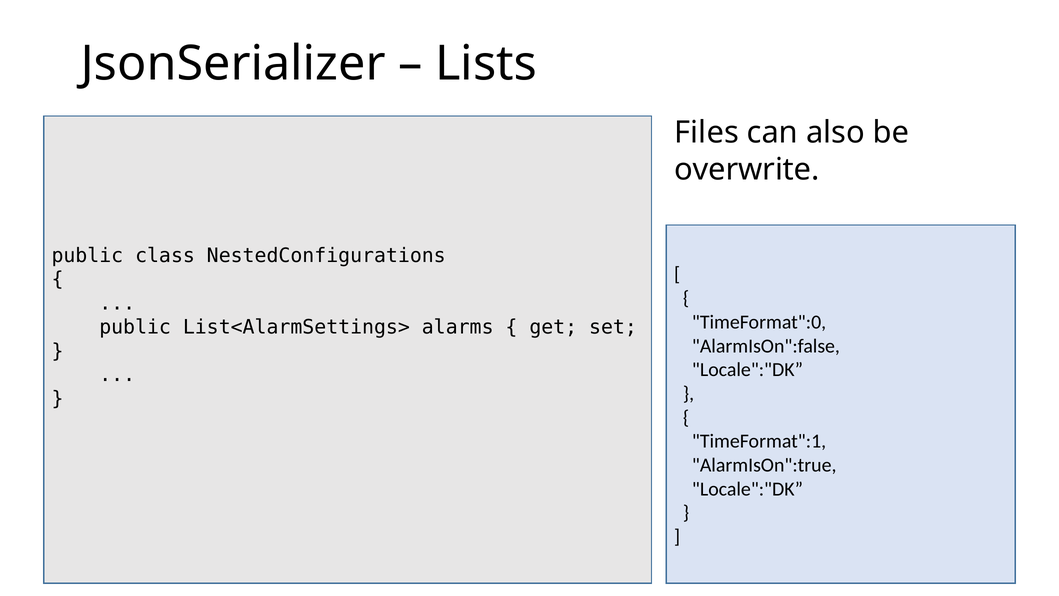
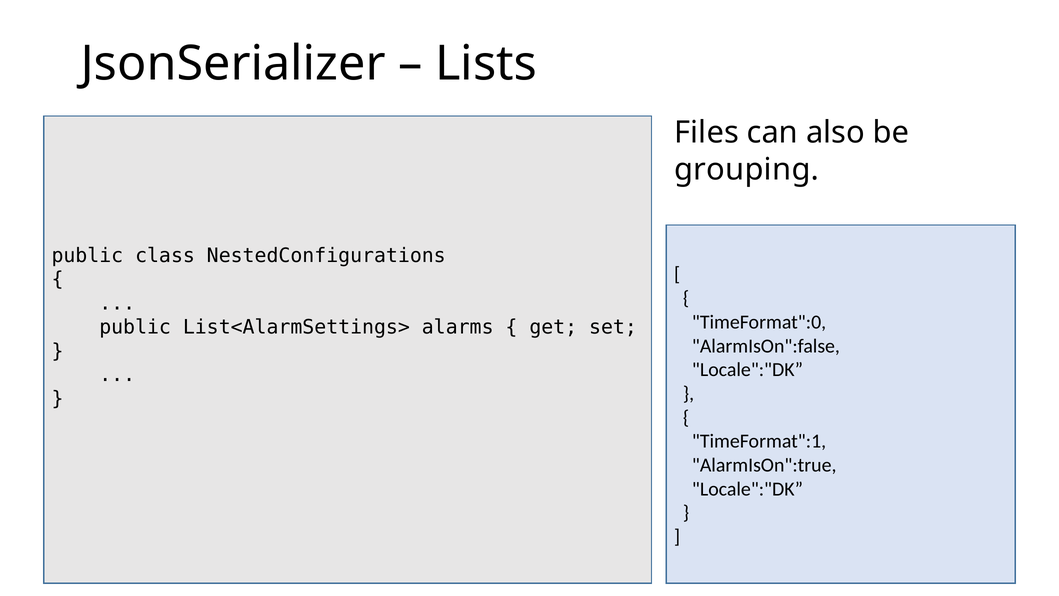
overwrite: overwrite -> grouping
